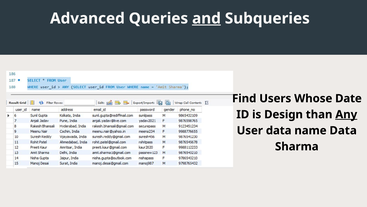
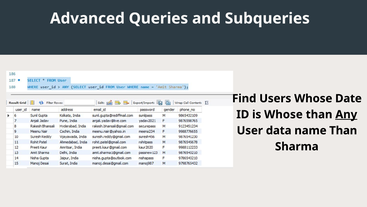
and underline: present -> none
is Design: Design -> Whose
name Data: Data -> Than
